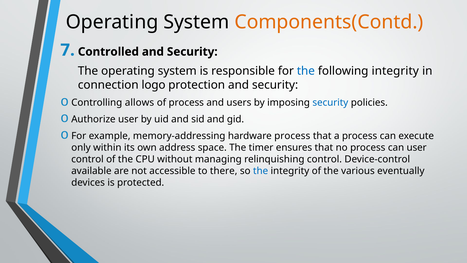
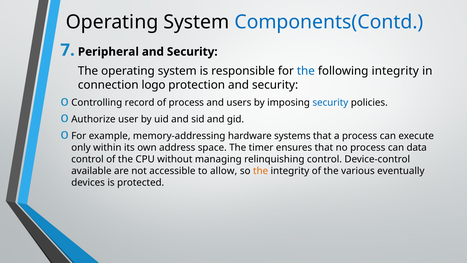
Components(Contd colour: orange -> blue
Controlled: Controlled -> Peripheral
allows: allows -> record
hardware process: process -> systems
can user: user -> data
there: there -> allow
the at (261, 171) colour: blue -> orange
